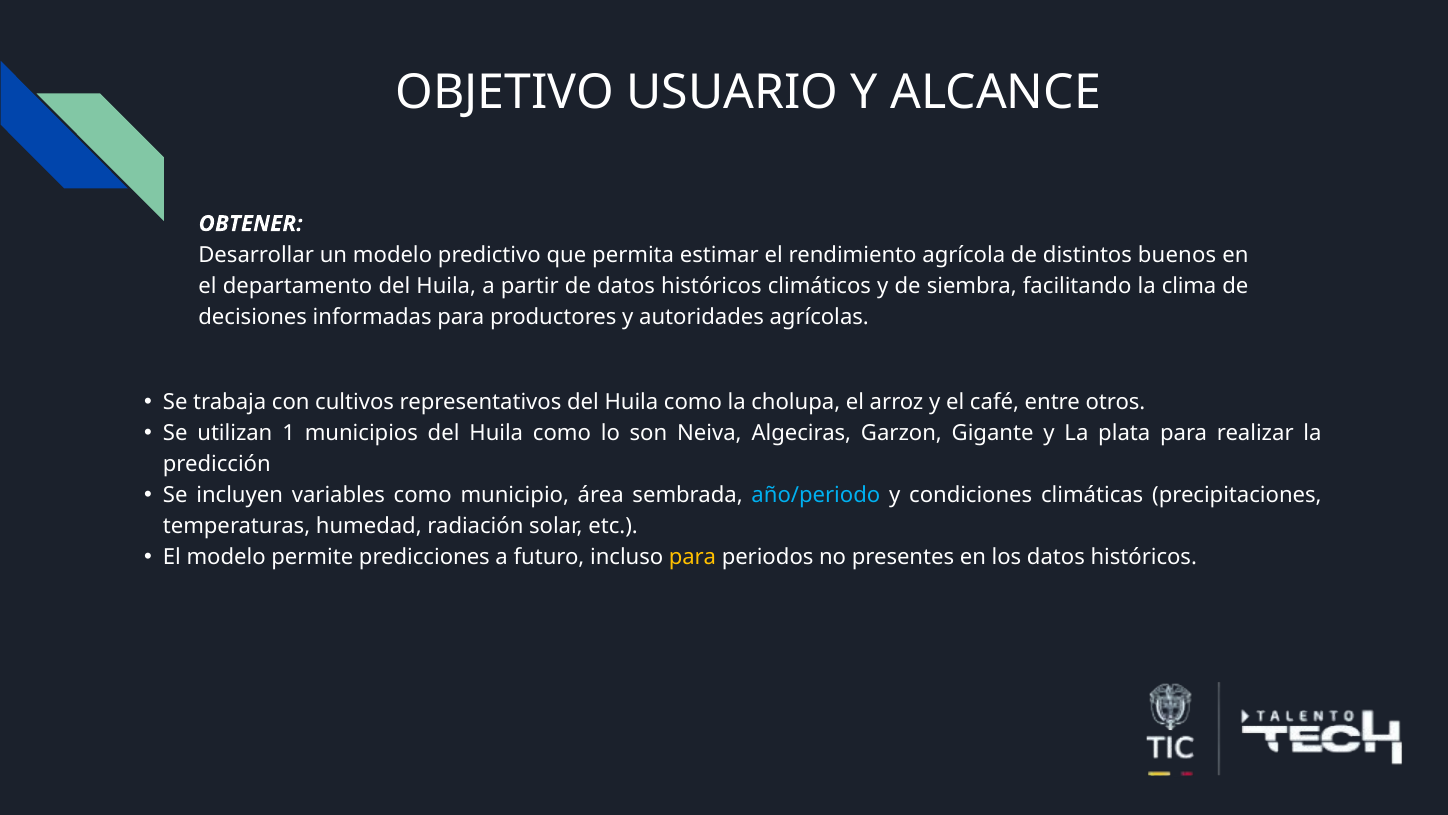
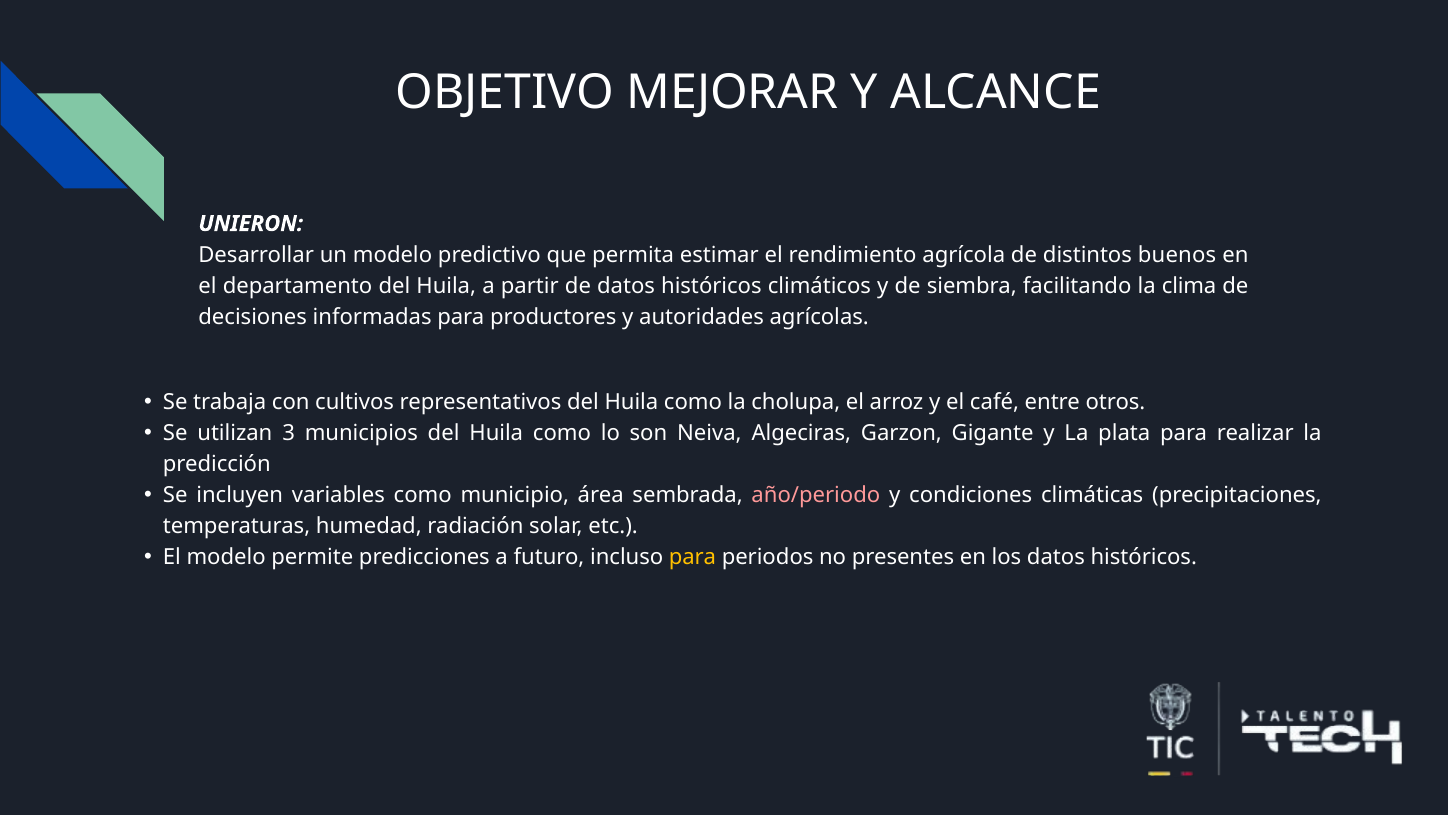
USUARIO: USUARIO -> MEJORAR
OBTENER: OBTENER -> UNIERON
1: 1 -> 3
año/periodo colour: light blue -> pink
